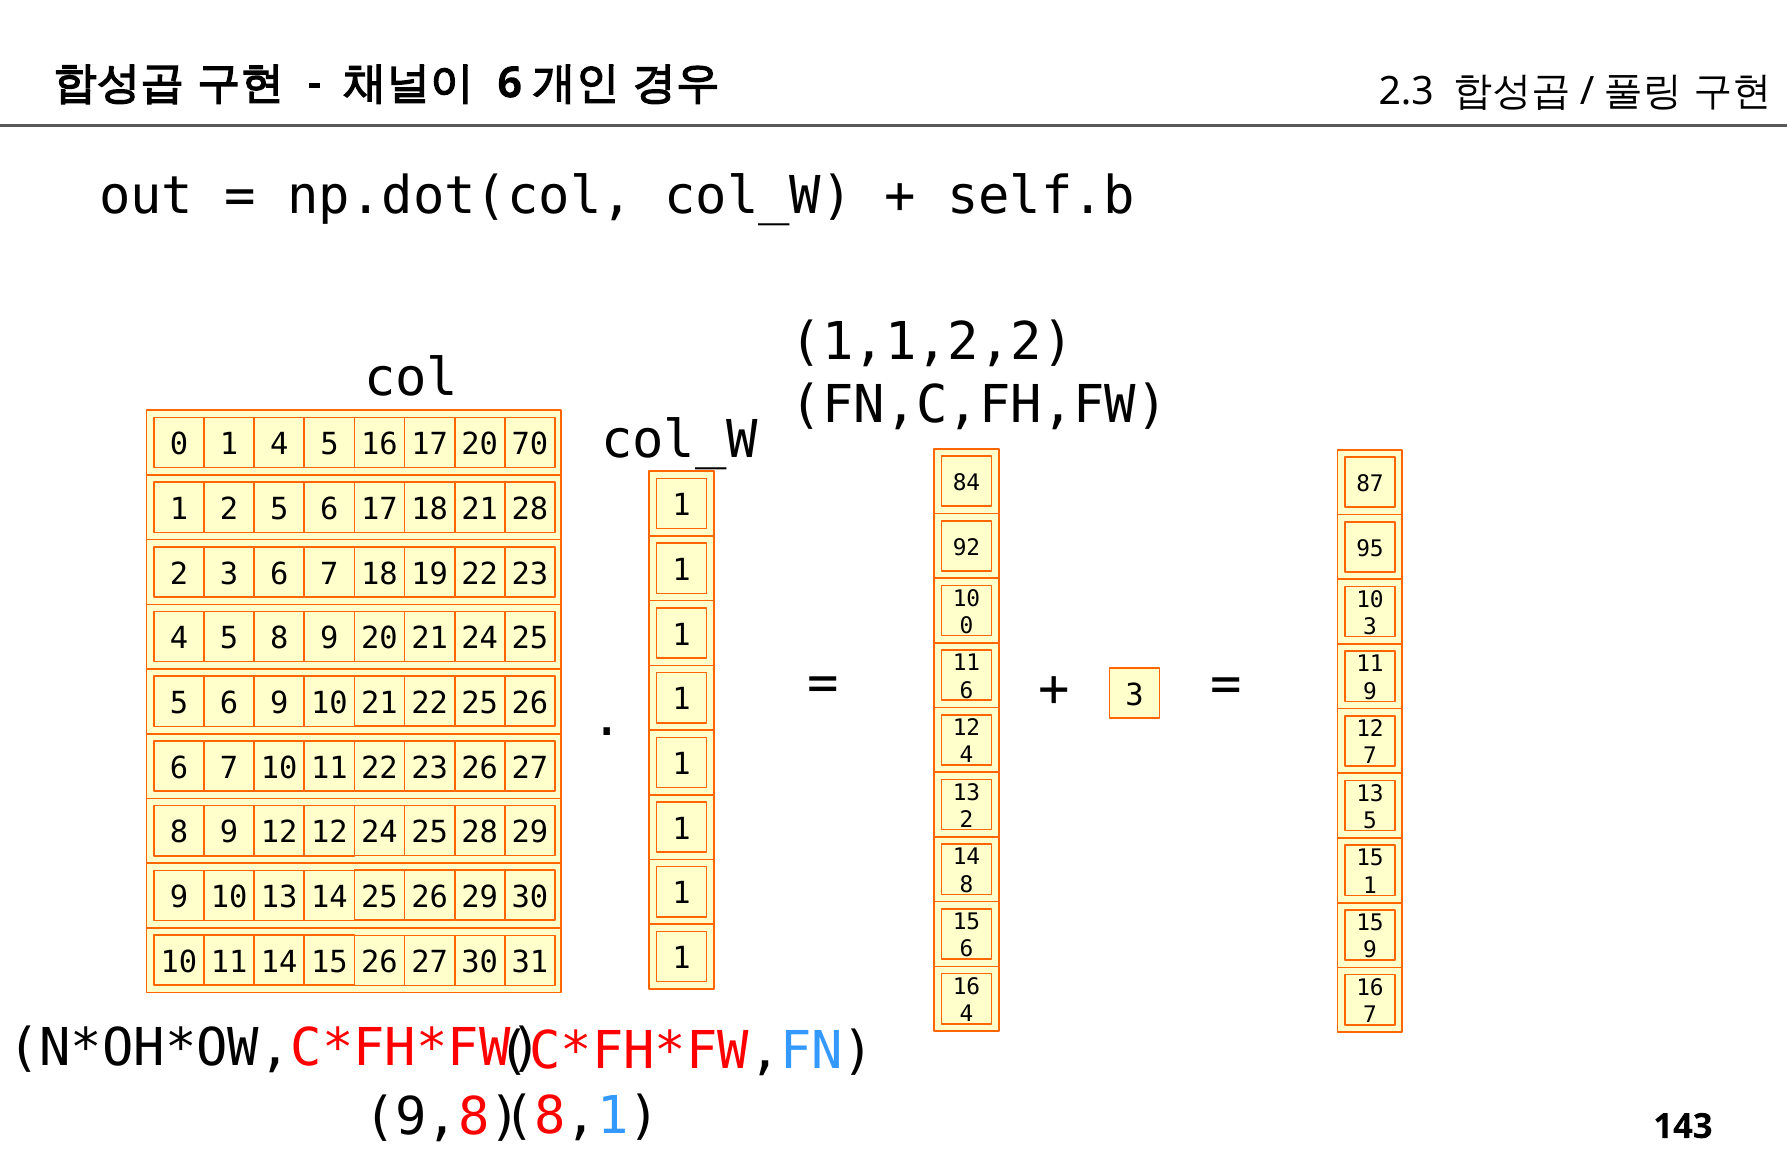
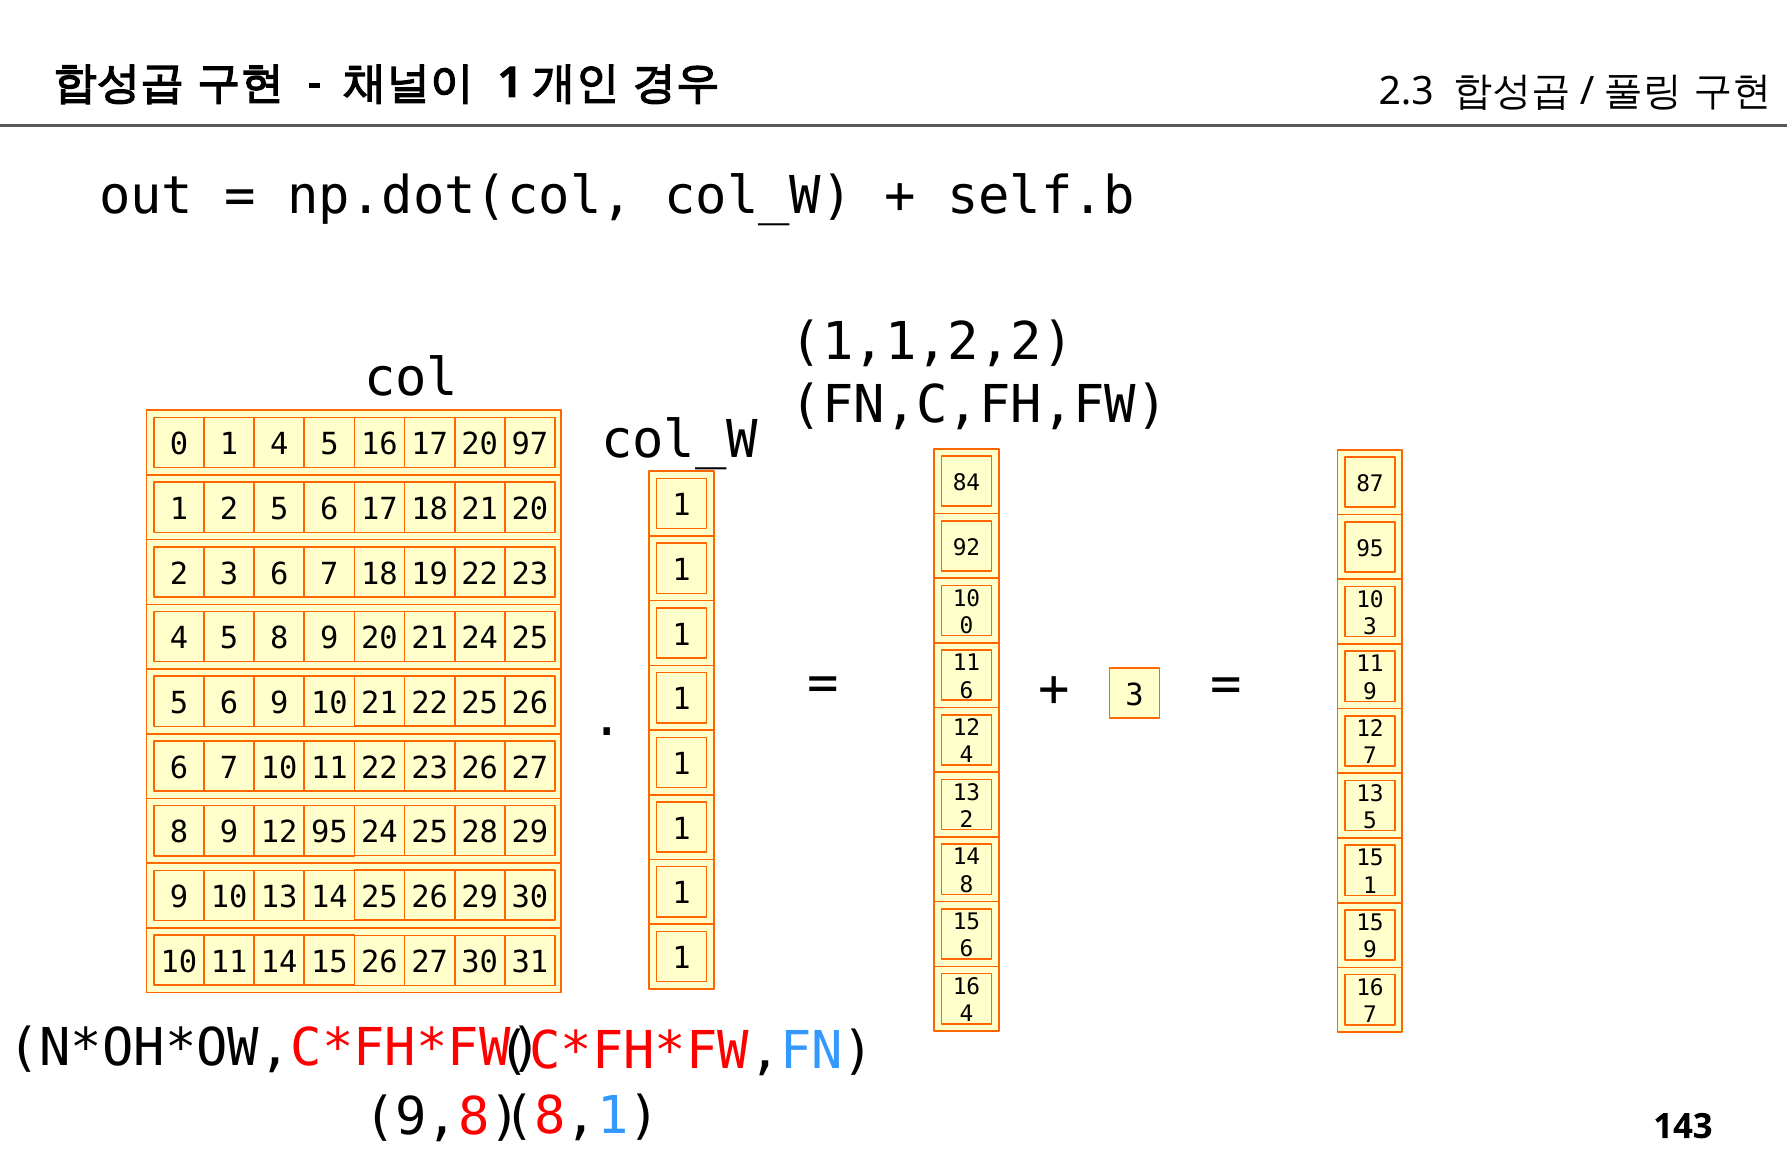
6 at (510, 83): 6 -> 1
70: 70 -> 97
21 28: 28 -> 20
12 12: 12 -> 95
